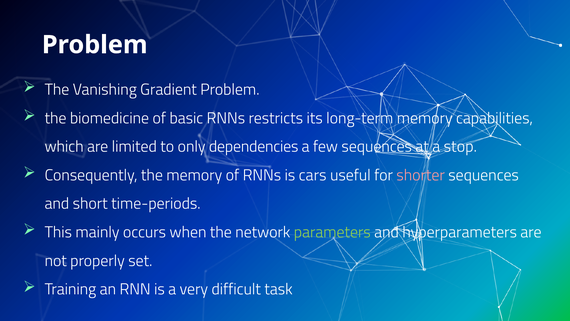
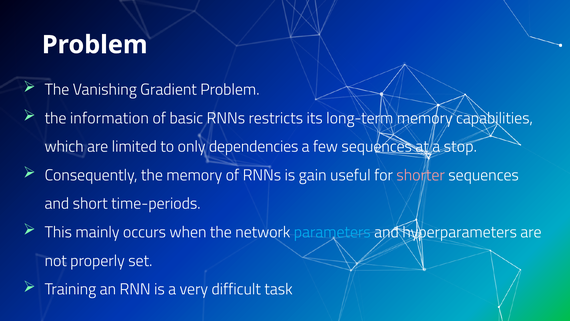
biomedicine: biomedicine -> information
cars: cars -> gain
parameters colour: light green -> light blue
